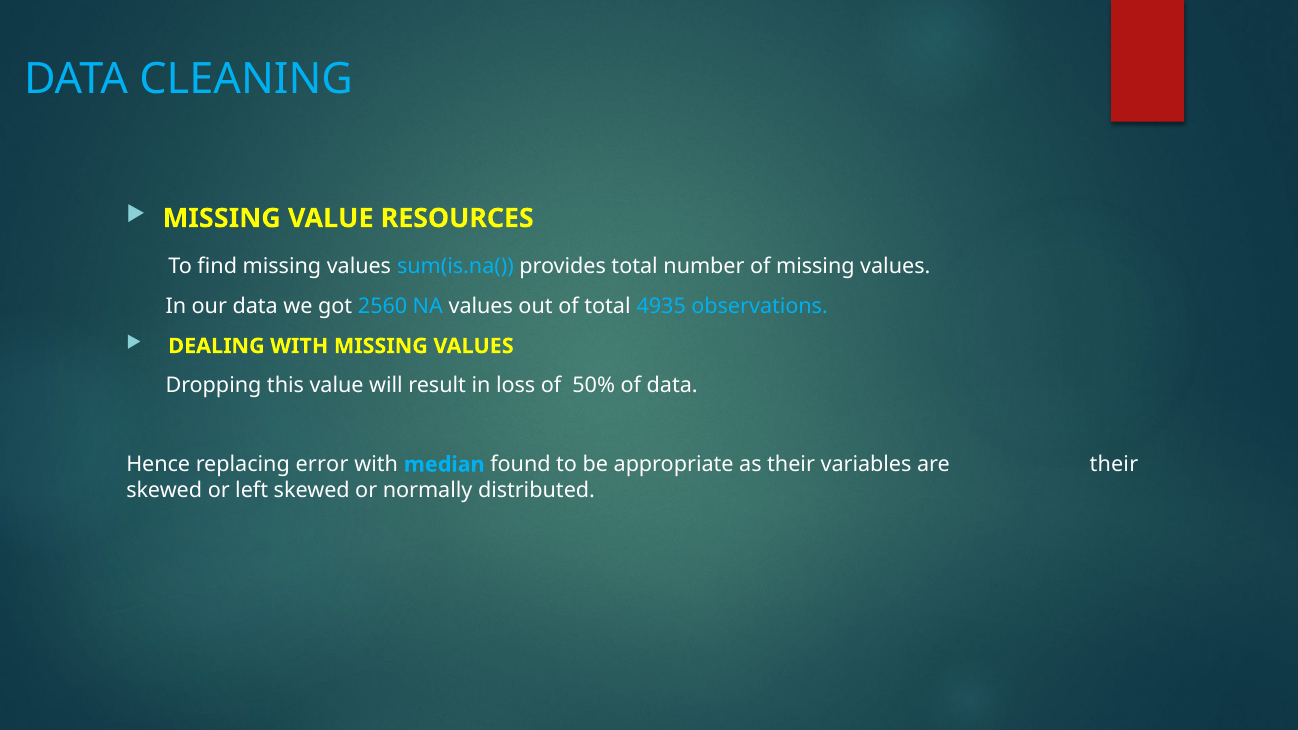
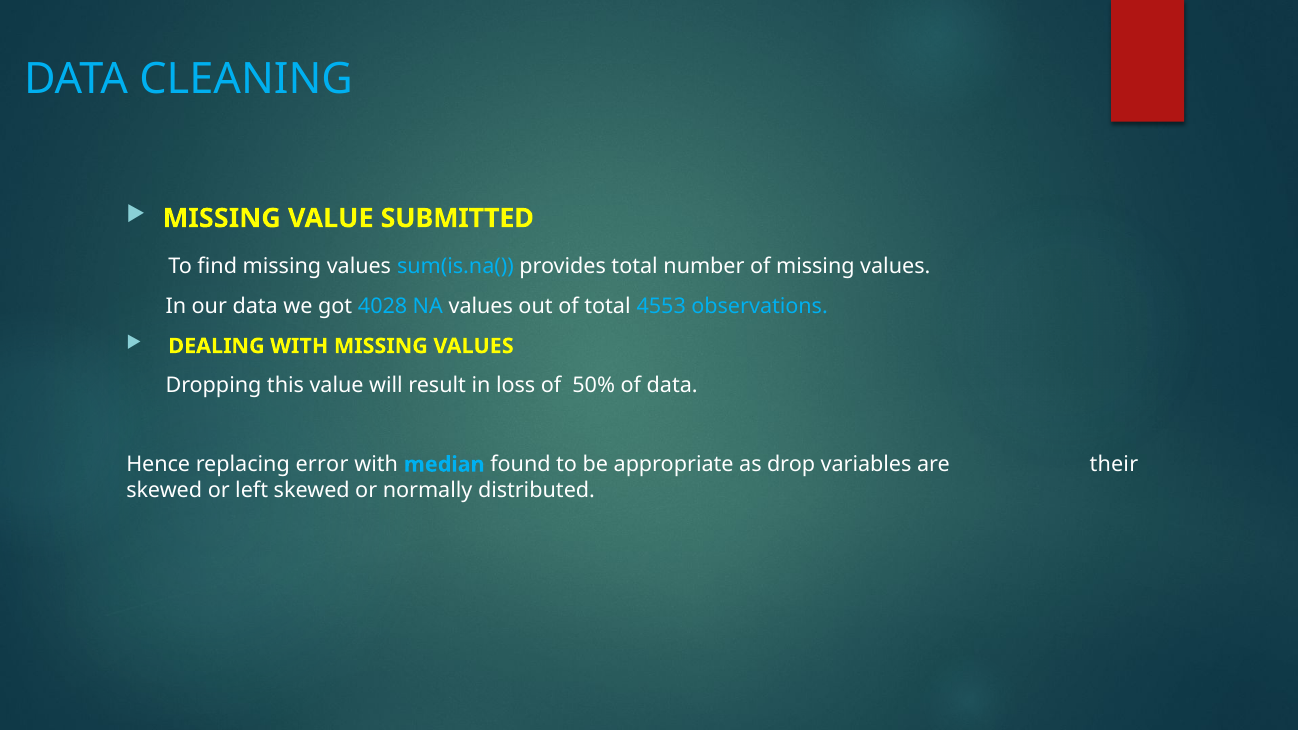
RESOURCES: RESOURCES -> SUBMITTED
2560: 2560 -> 4028
4935: 4935 -> 4553
as their: their -> drop
